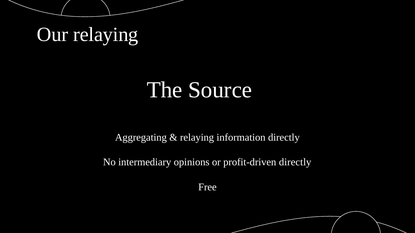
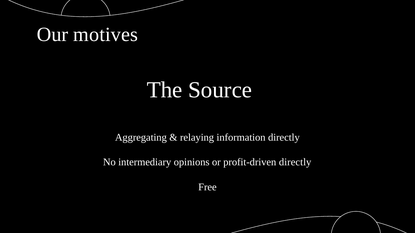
Our relaying: relaying -> motives
